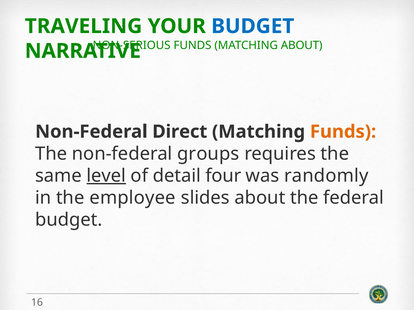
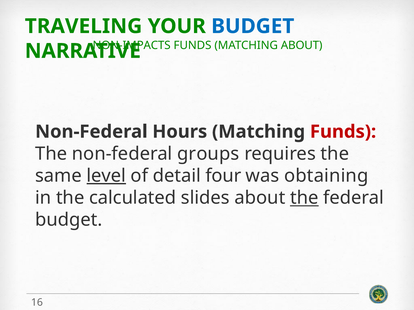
NON-SERIOUS: NON-SERIOUS -> NON-IMPACTS
Direct: Direct -> Hours
Funds at (343, 132) colour: orange -> red
randomly: randomly -> obtaining
employee: employee -> calculated
the at (304, 198) underline: none -> present
